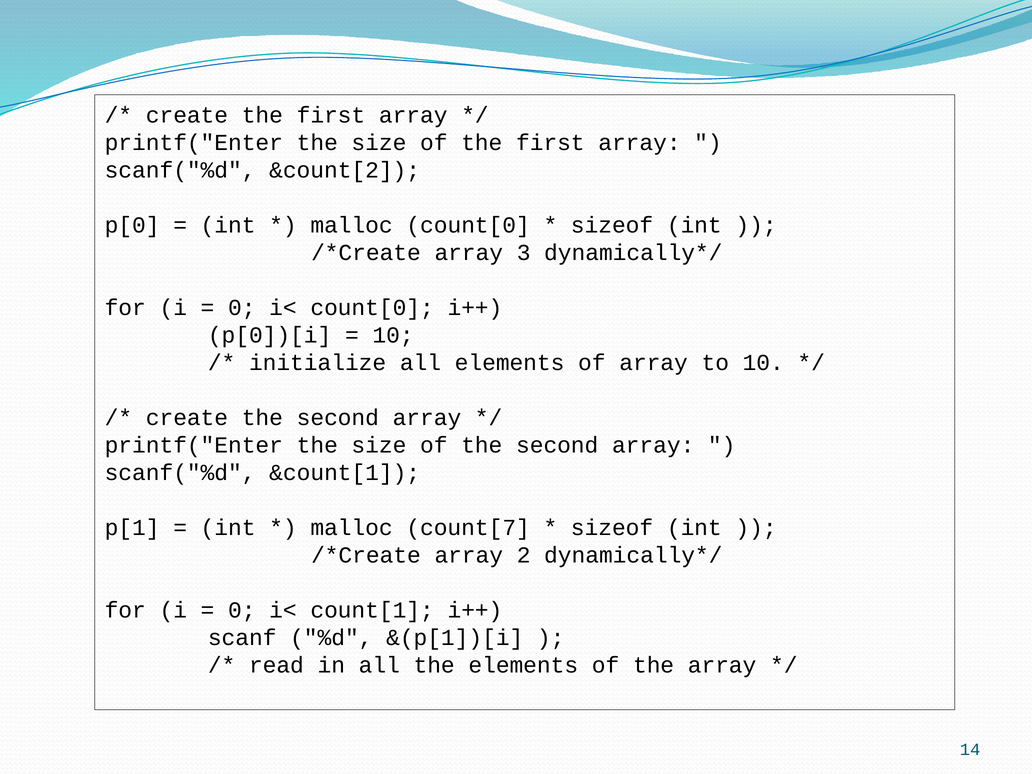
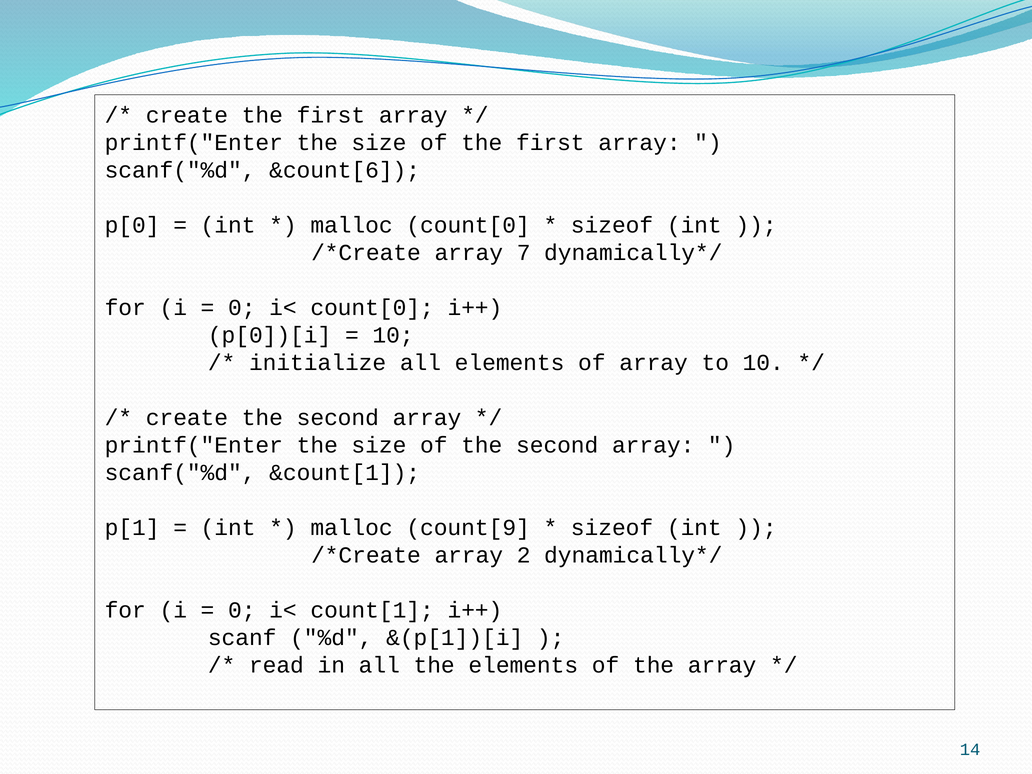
&count[2: &count[2 -> &count[6
3: 3 -> 7
count[7: count[7 -> count[9
